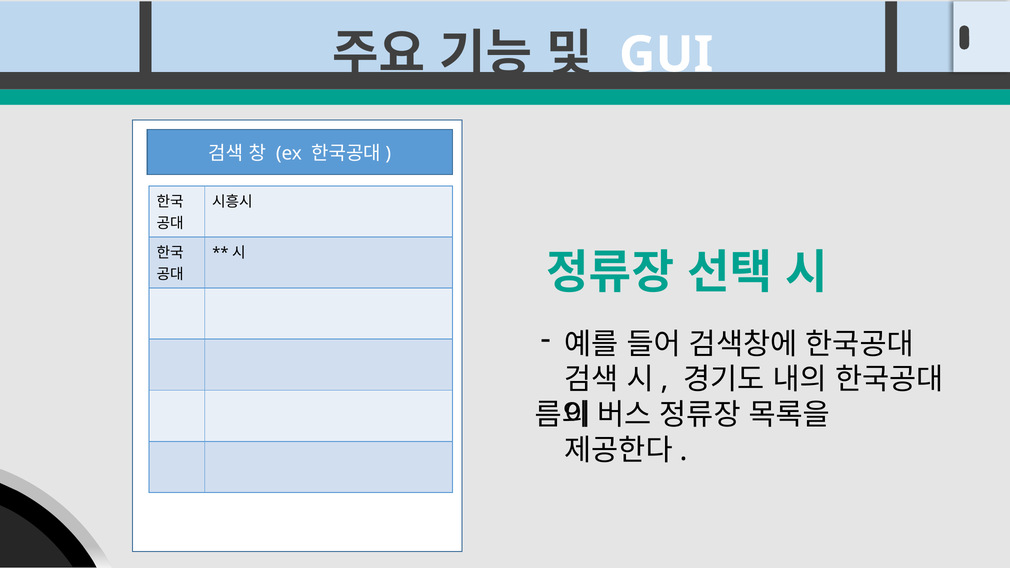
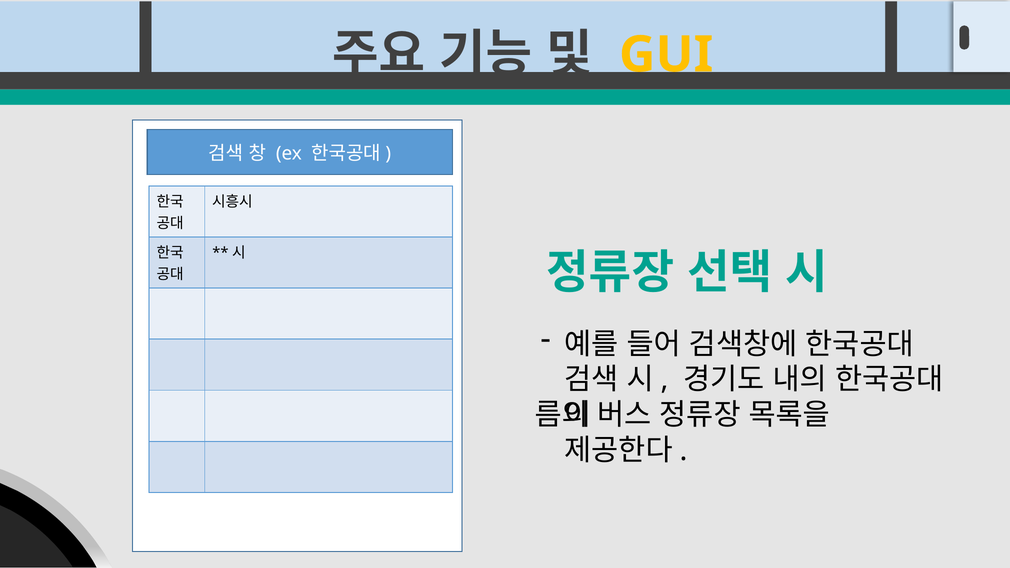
GUI colour: white -> yellow
